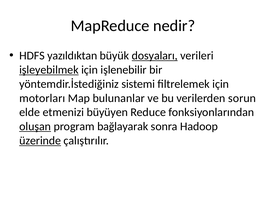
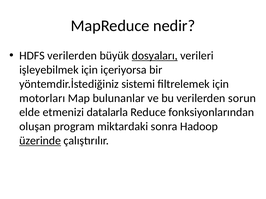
HDFS yazıldıktan: yazıldıktan -> verilerden
işleyebilmek underline: present -> none
işlenebilir: işlenebilir -> içeriyorsa
büyüyen: büyüyen -> datalarla
oluşan underline: present -> none
bağlayarak: bağlayarak -> miktardaki
